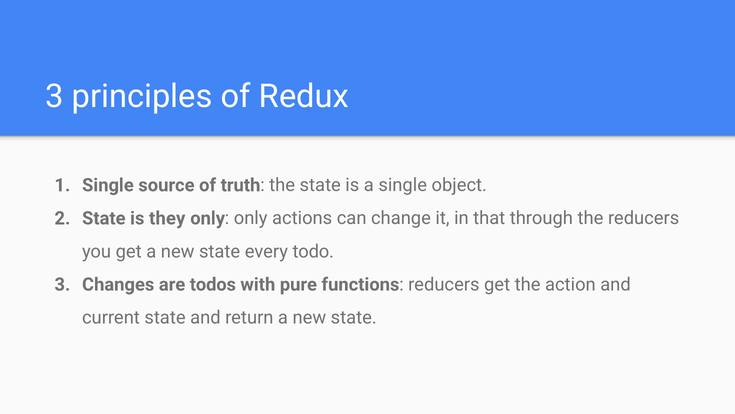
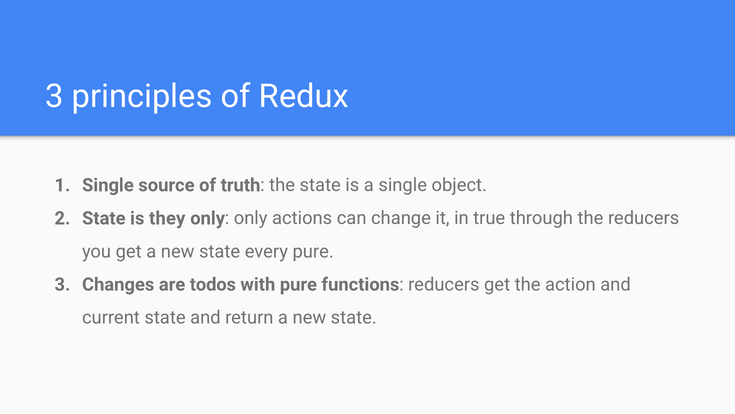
that: that -> true
every todo: todo -> pure
